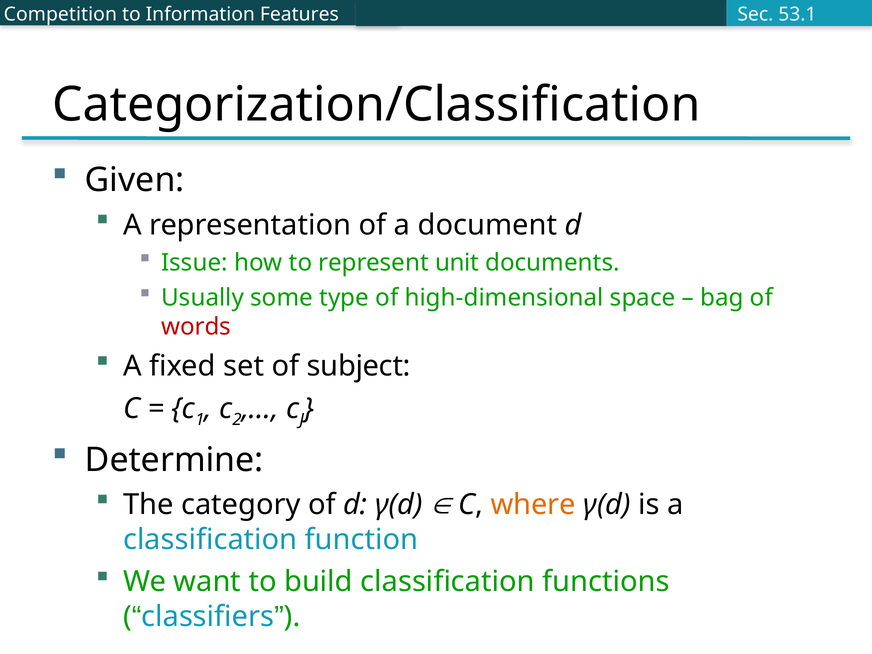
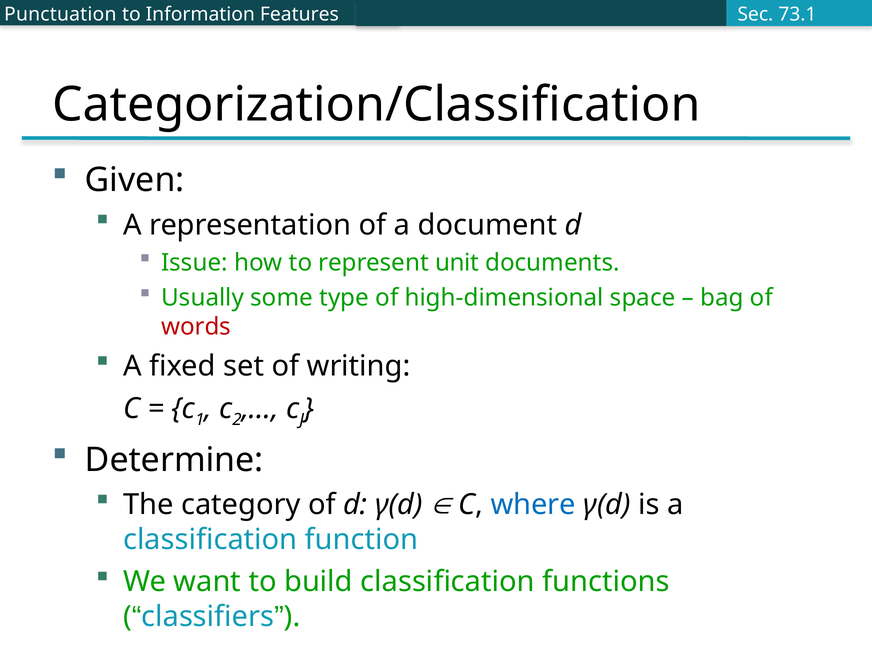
53.1: 53.1 -> 73.1
Competition: Competition -> Punctuation
subject: subject -> writing
where colour: orange -> blue
